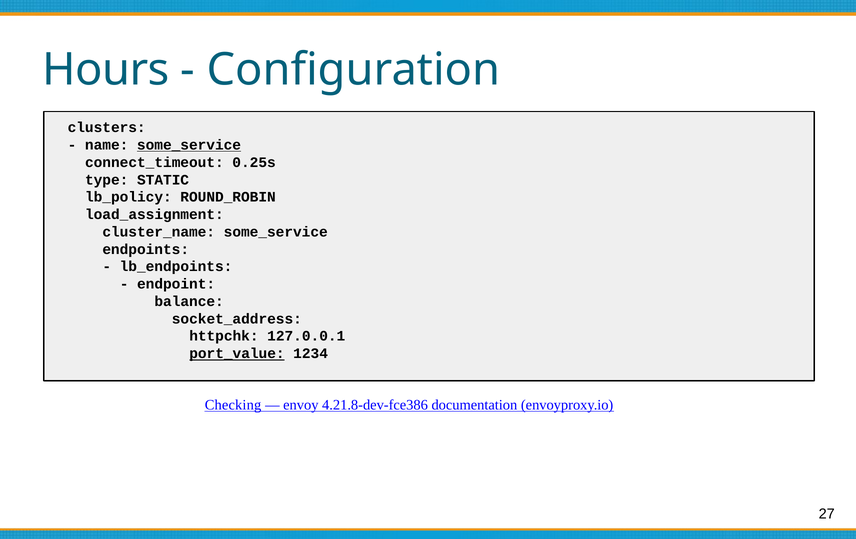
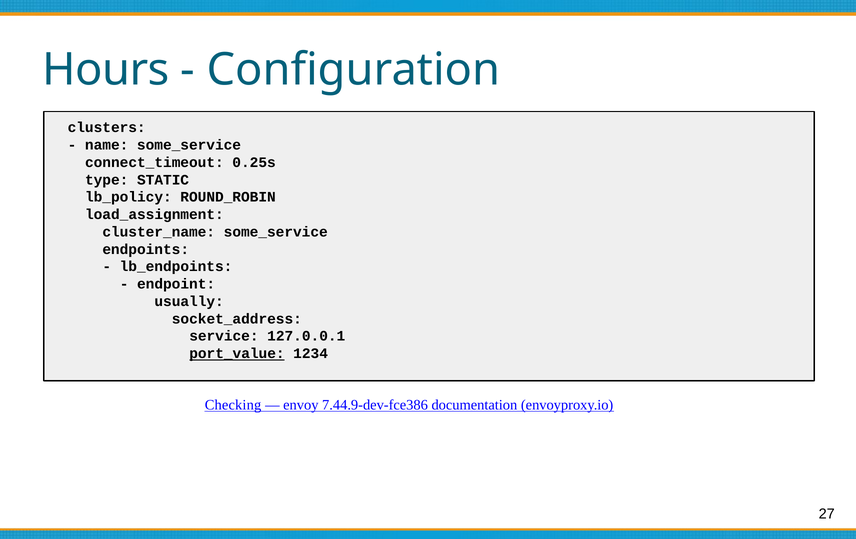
some_service at (189, 145) underline: present -> none
balance: balance -> usually
httpchk: httpchk -> service
4.21.8-dev-fce386: 4.21.8-dev-fce386 -> 7.44.9-dev-fce386
